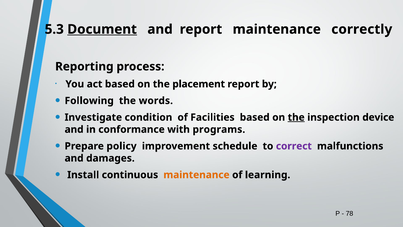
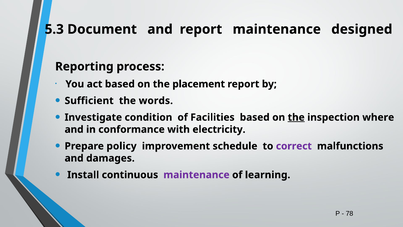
Document underline: present -> none
correctly: correctly -> designed
Following: Following -> Sufficient
device: device -> where
programs: programs -> electricity
maintenance at (196, 175) colour: orange -> purple
